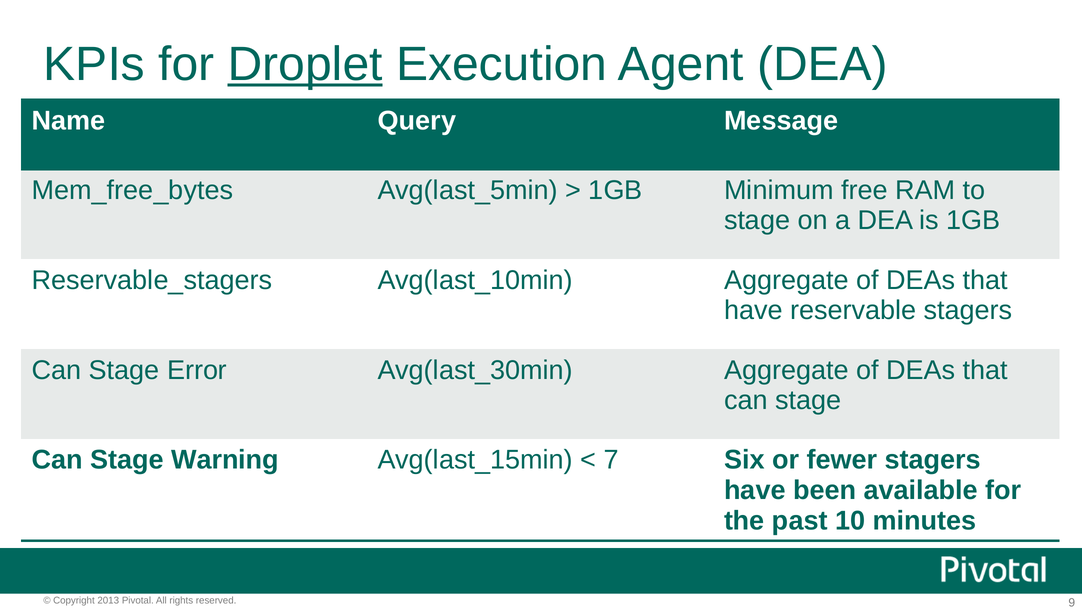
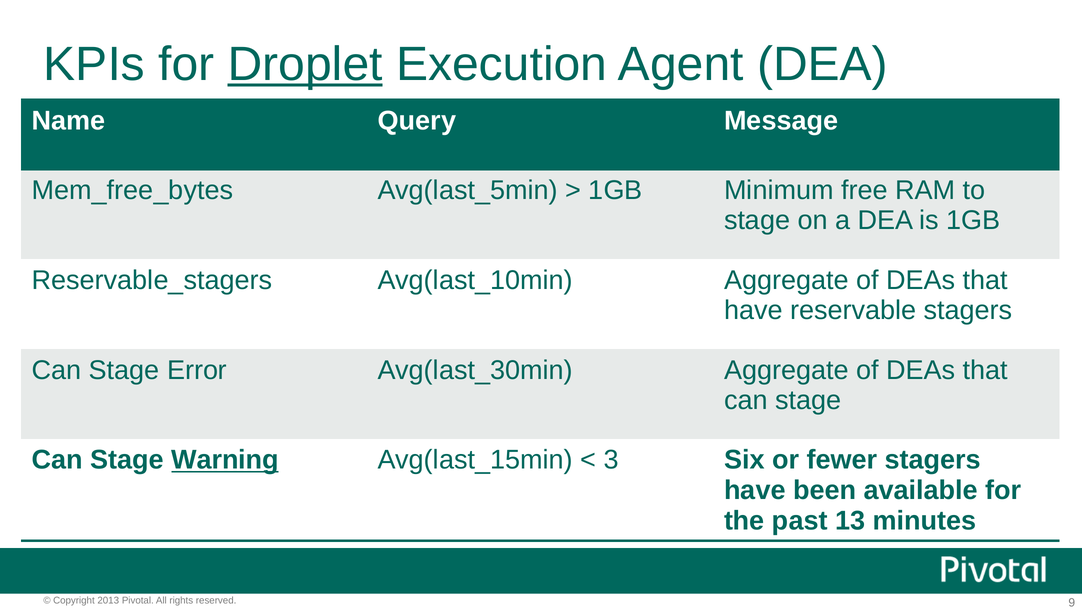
Warning underline: none -> present
7: 7 -> 3
10: 10 -> 13
